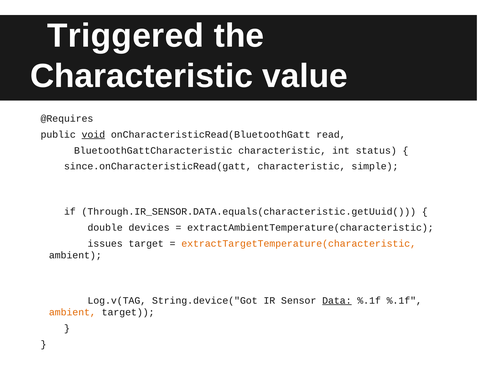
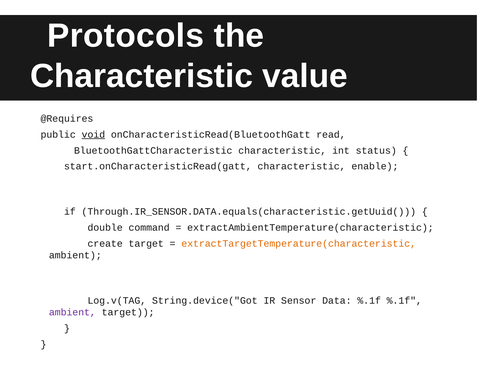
Triggered: Triggered -> Protocols
since.onCharacteristicRead(gatt: since.onCharacteristicRead(gatt -> start.onCharacteristicRead(gatt
simple: simple -> enable
devices: devices -> command
issues: issues -> create
Data underline: present -> none
ambient at (72, 312) colour: orange -> purple
